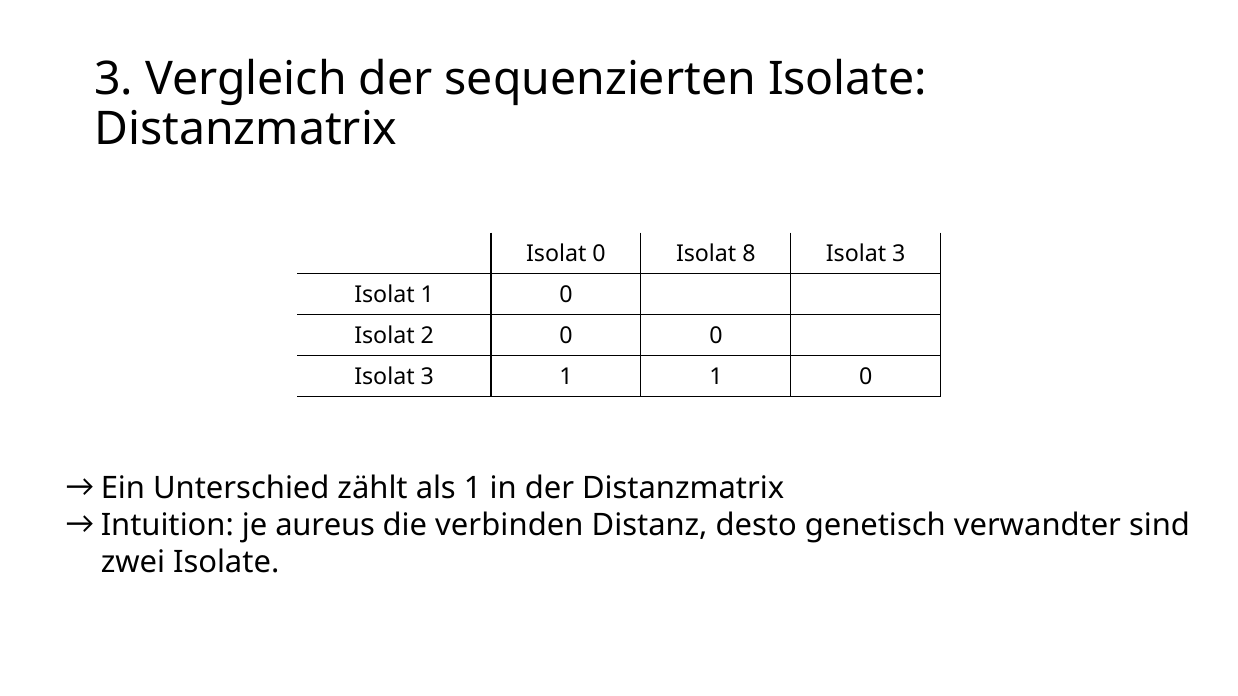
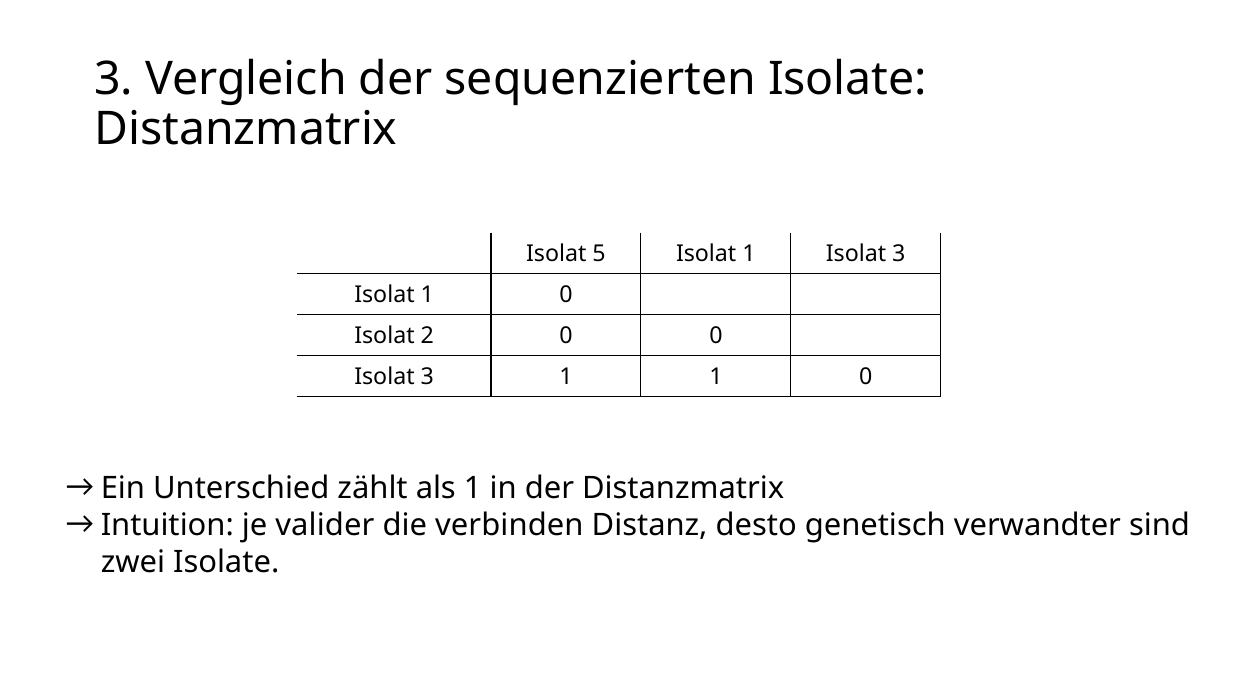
Isolat 0: 0 -> 5
8 at (749, 254): 8 -> 1
aureus: aureus -> valider
